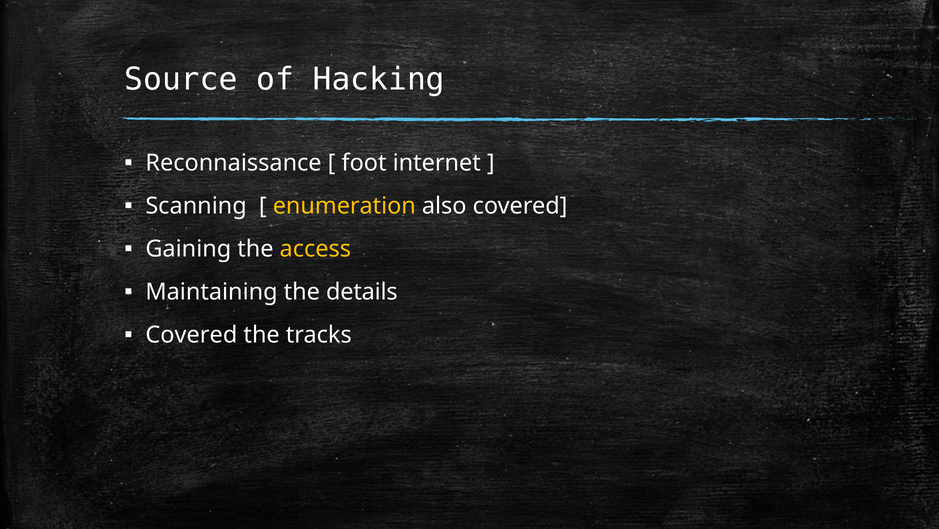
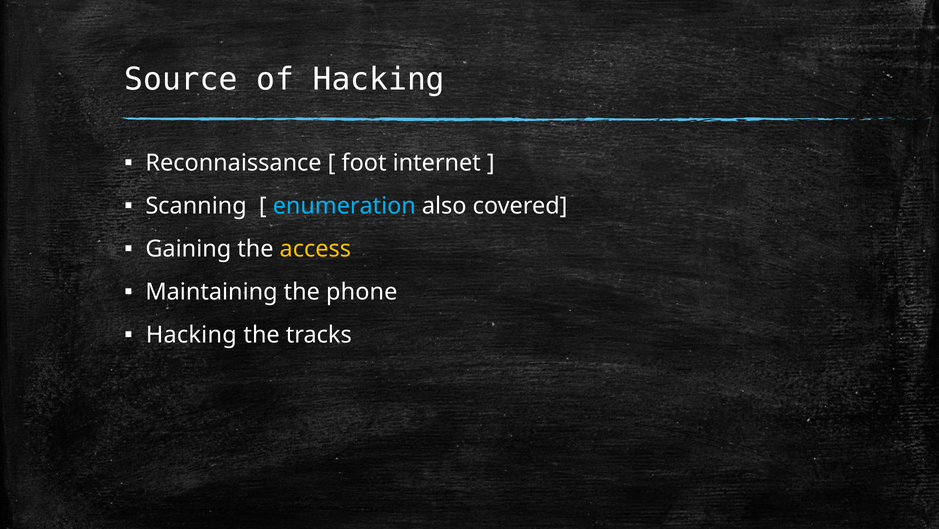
enumeration colour: yellow -> light blue
details: details -> phone
Covered at (191, 335): Covered -> Hacking
